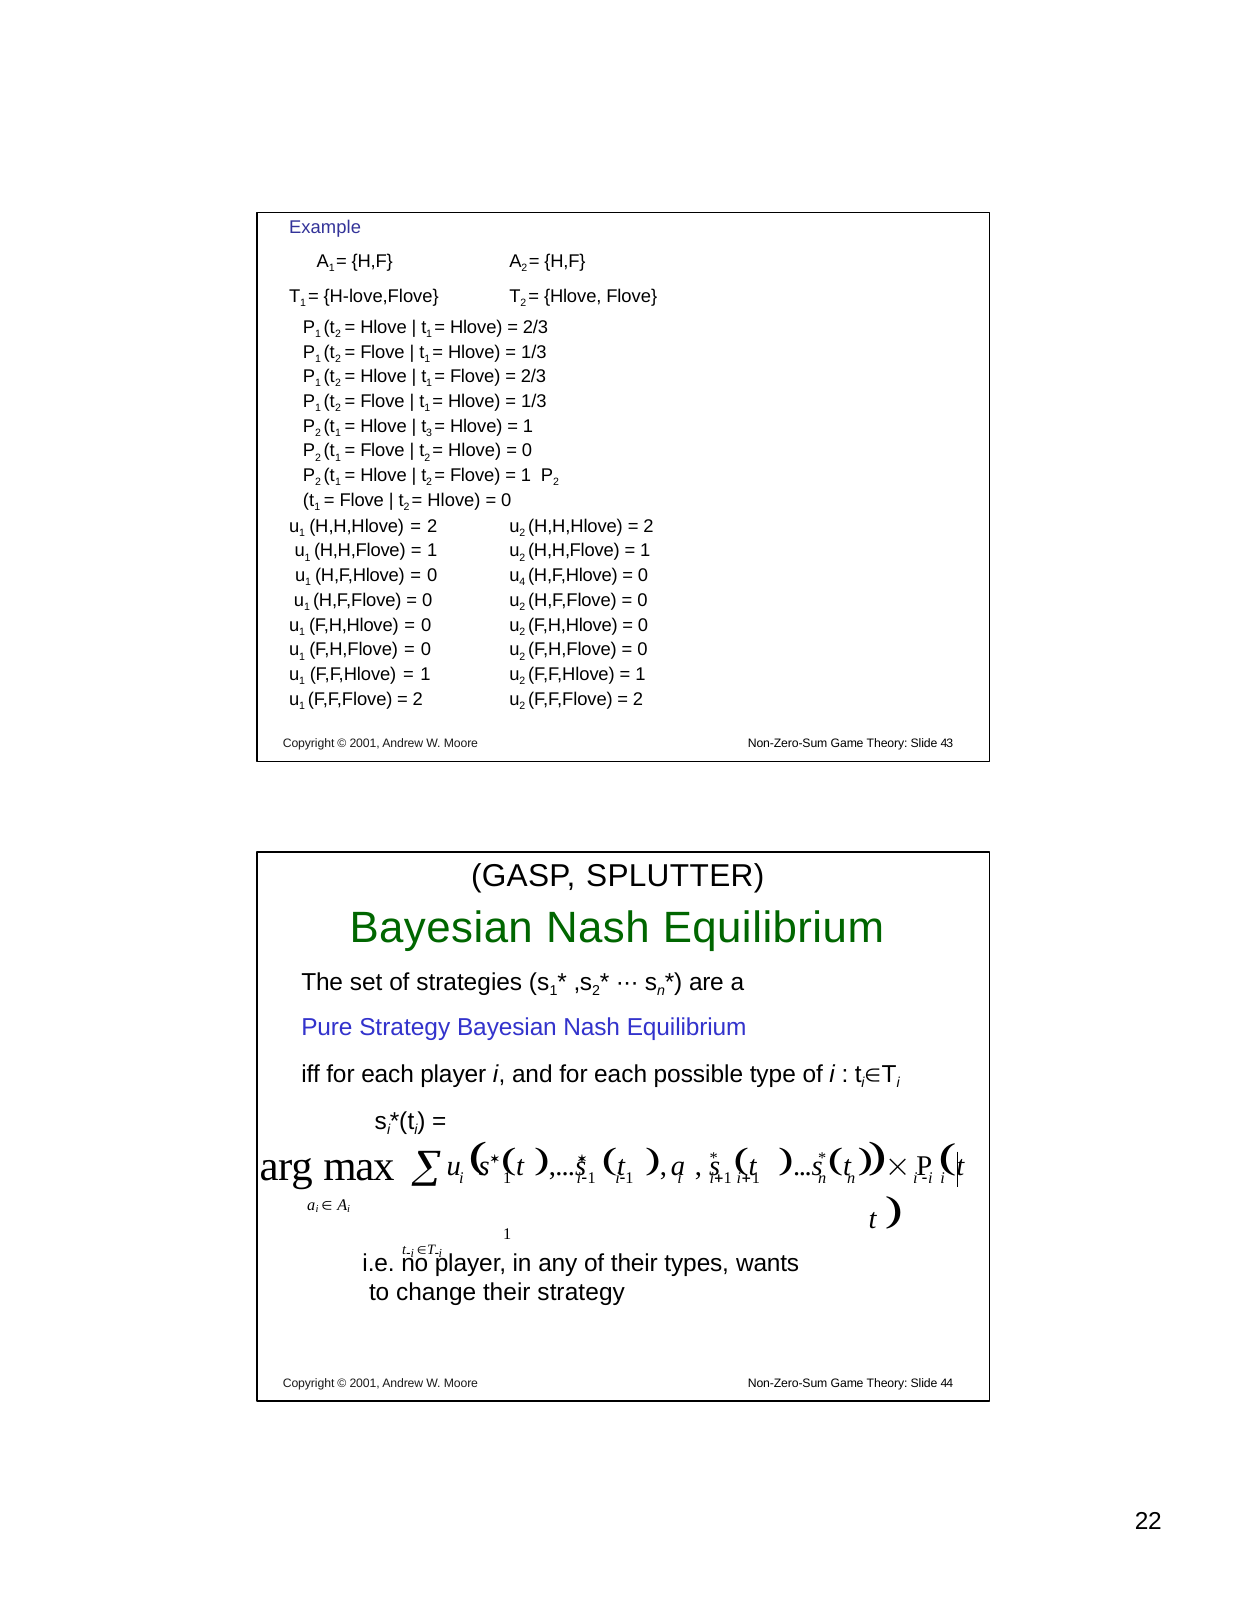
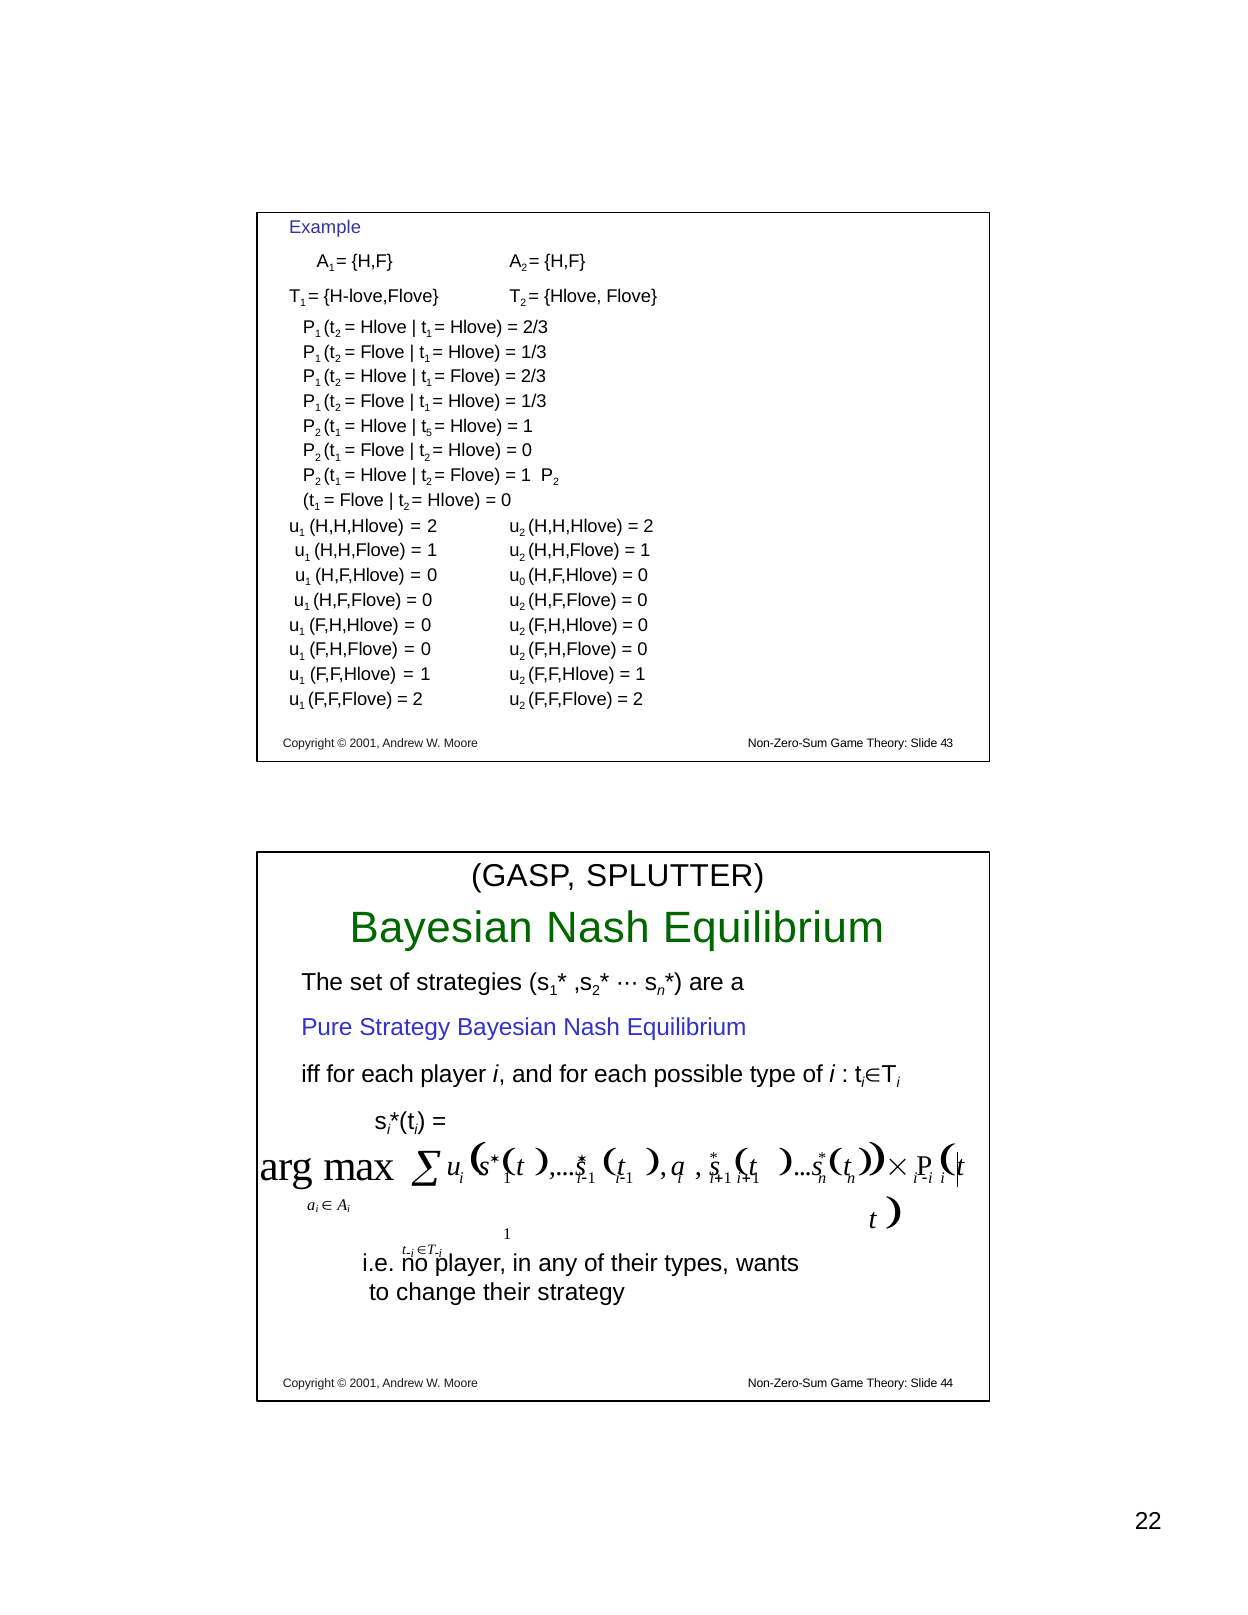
3: 3 -> 5
u 4: 4 -> 0
